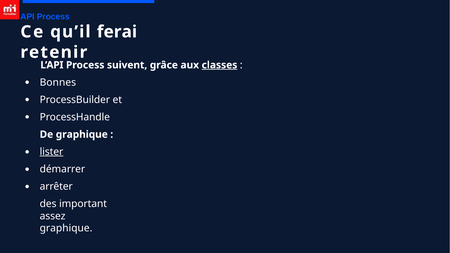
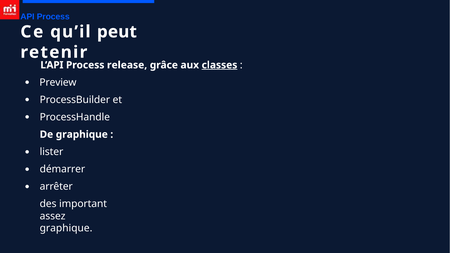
ferai: ferai -> peut
suivent: suivent -> release
Bonnes: Bonnes -> Preview
lister underline: present -> none
